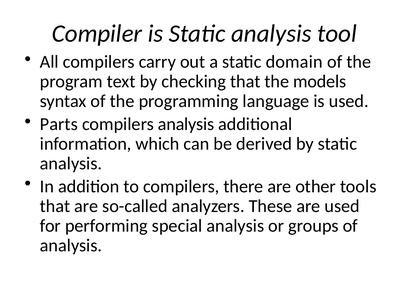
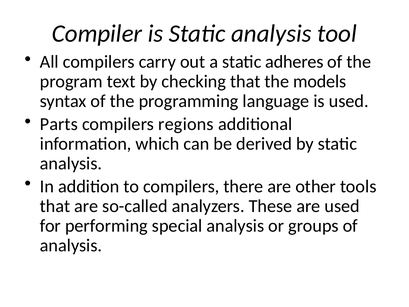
domain: domain -> adheres
compilers analysis: analysis -> regions
